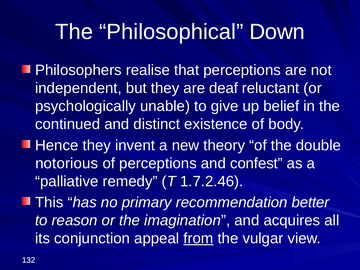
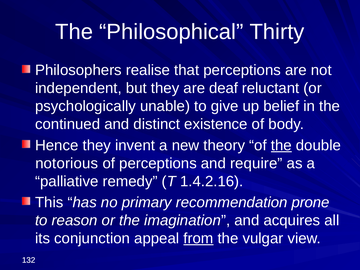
Down: Down -> Thirty
the at (281, 145) underline: none -> present
confest: confest -> require
1.7.2.46: 1.7.2.46 -> 1.4.2.16
better: better -> prone
